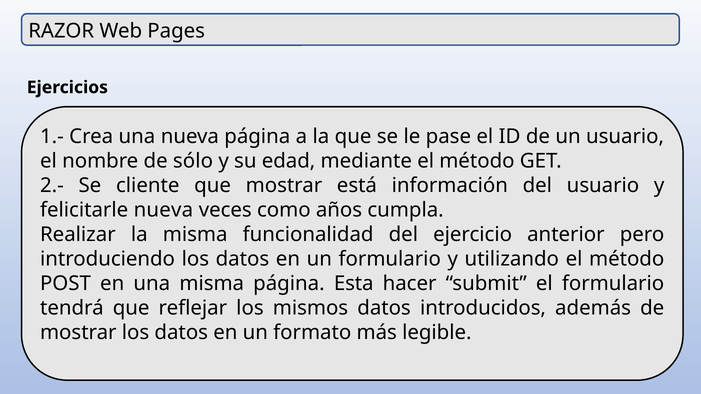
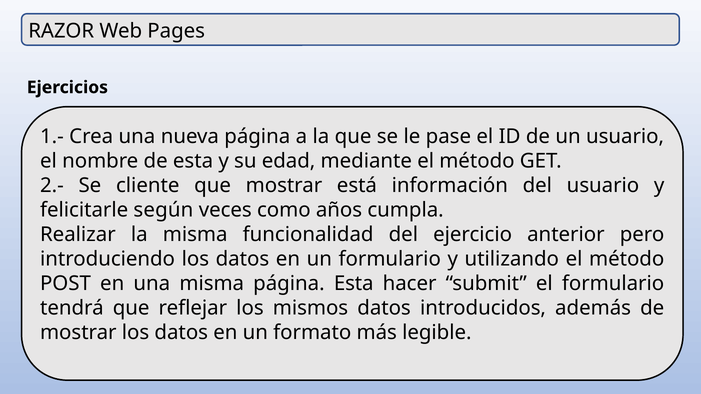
de sólo: sólo -> esta
felicitarle nueva: nueva -> según
